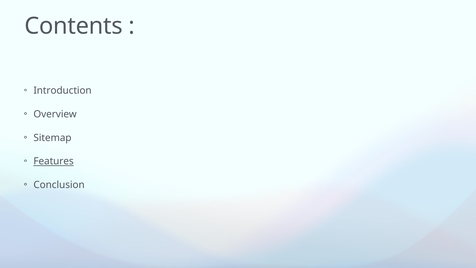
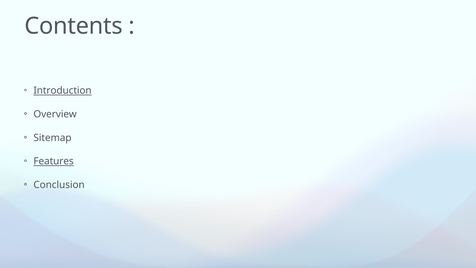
Introduction underline: none -> present
